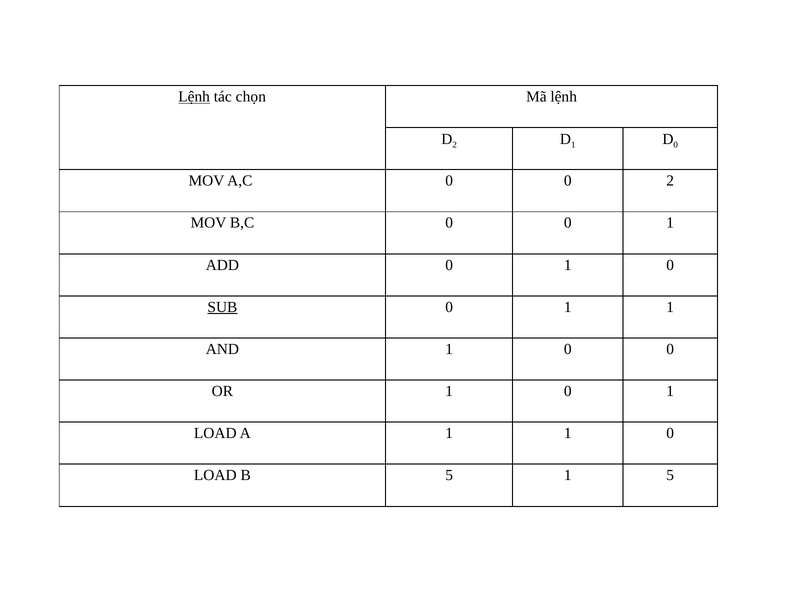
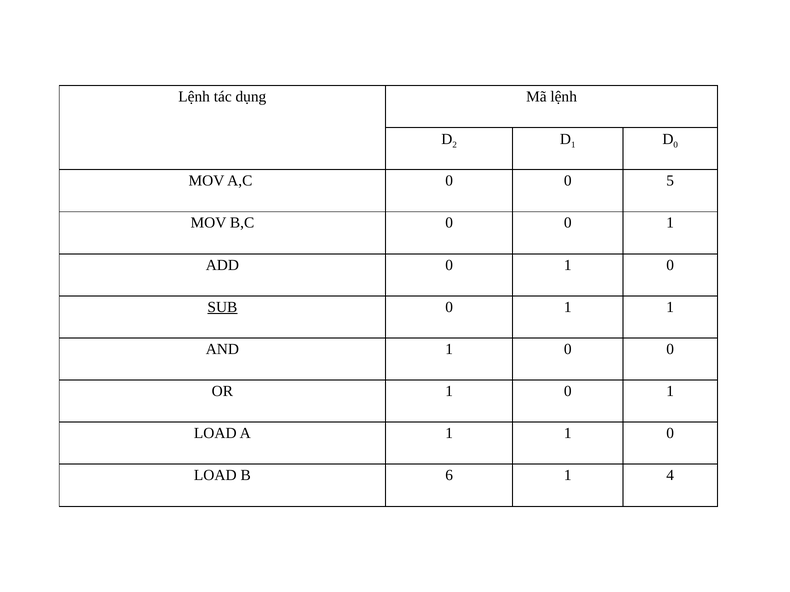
Lệnh at (194, 97) underline: present -> none
chọn: chọn -> dụng
0 2: 2 -> 5
B 5: 5 -> 6
1 5: 5 -> 4
